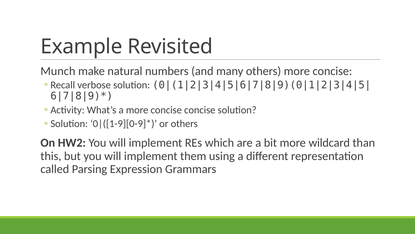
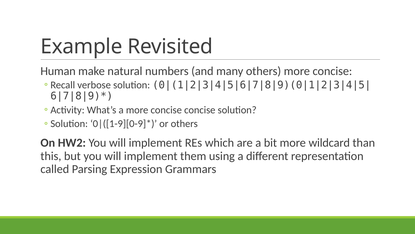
Munch: Munch -> Human
